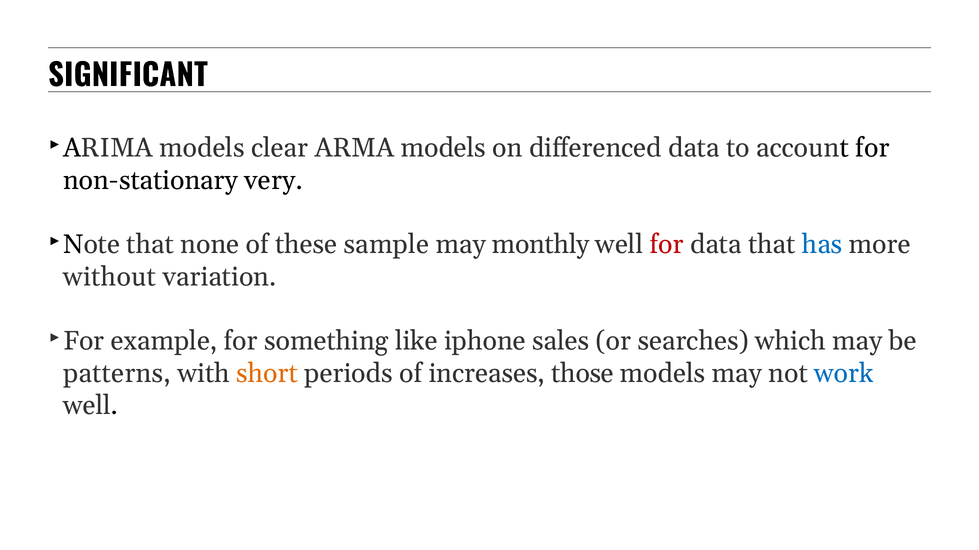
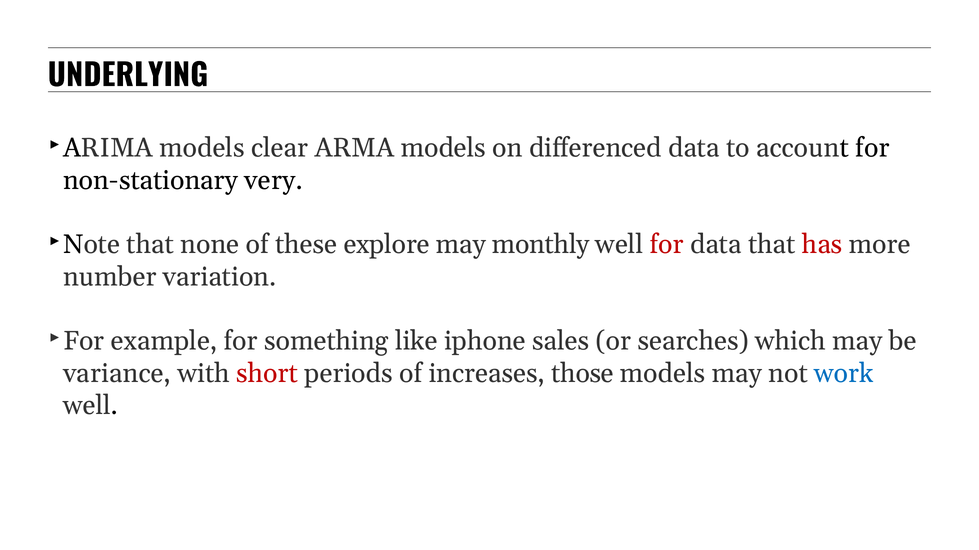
SIGNIFICANT: SIGNIFICANT -> UNDERLYING
sample: sample -> explore
has colour: blue -> red
without: without -> number
patterns: patterns -> variance
short colour: orange -> red
